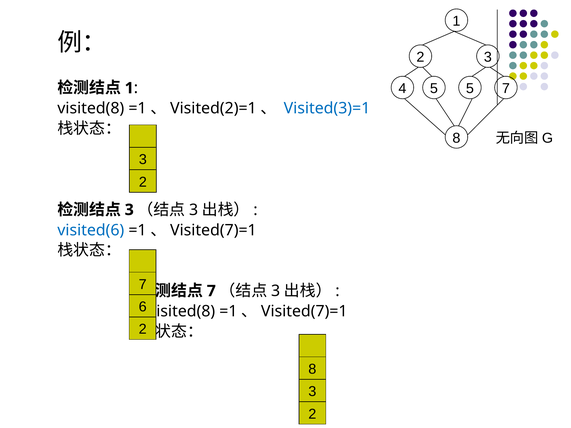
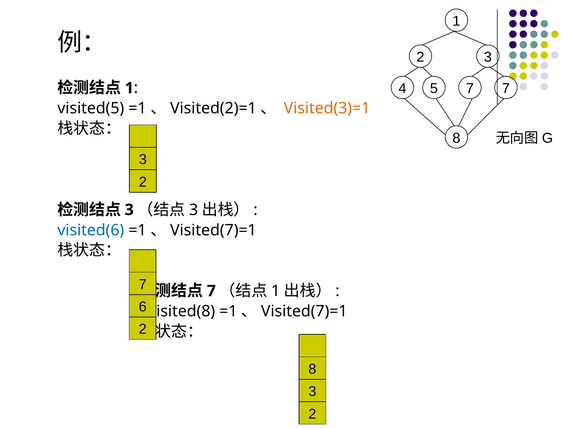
5 5: 5 -> 7
visited(8 at (91, 108): visited(8 -> visited(5
Visited(3)=1 colour: blue -> orange
3 at (276, 291): 3 -> 1
